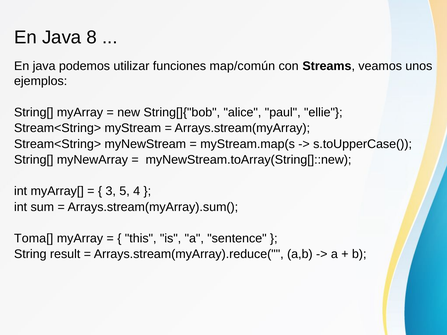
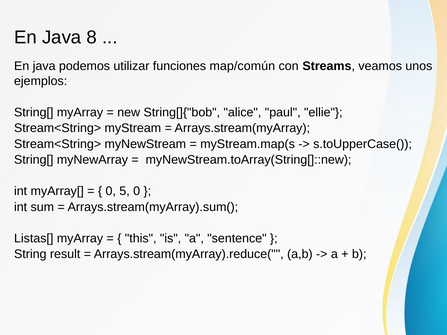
3 at (111, 191): 3 -> 0
5 4: 4 -> 0
Toma[: Toma[ -> Listas[
